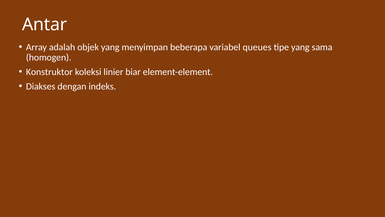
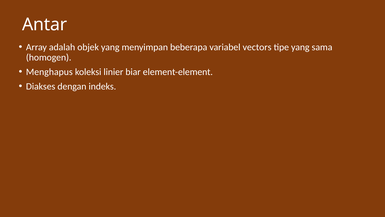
queues: queues -> vectors
Konstruktor: Konstruktor -> Menghapus
